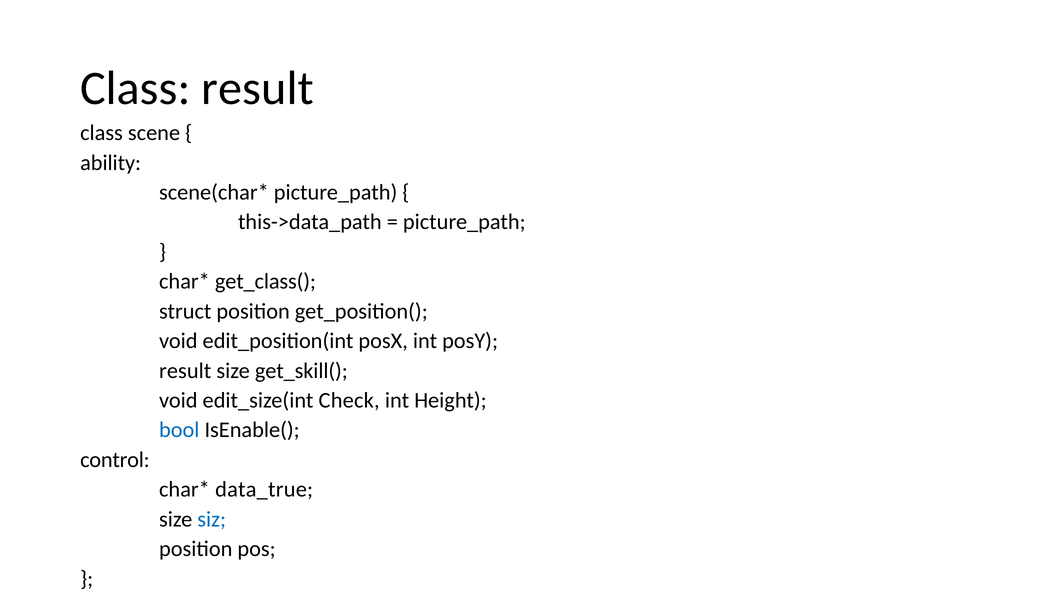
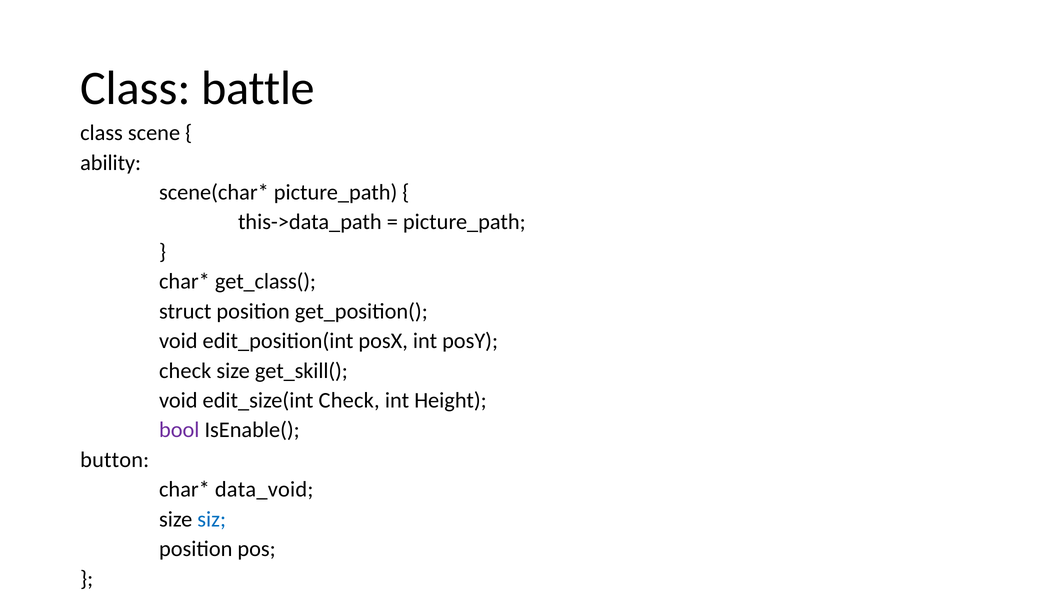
Class result: result -> battle
result at (185, 371): result -> check
bool colour: blue -> purple
control: control -> button
data_true: data_true -> data_void
